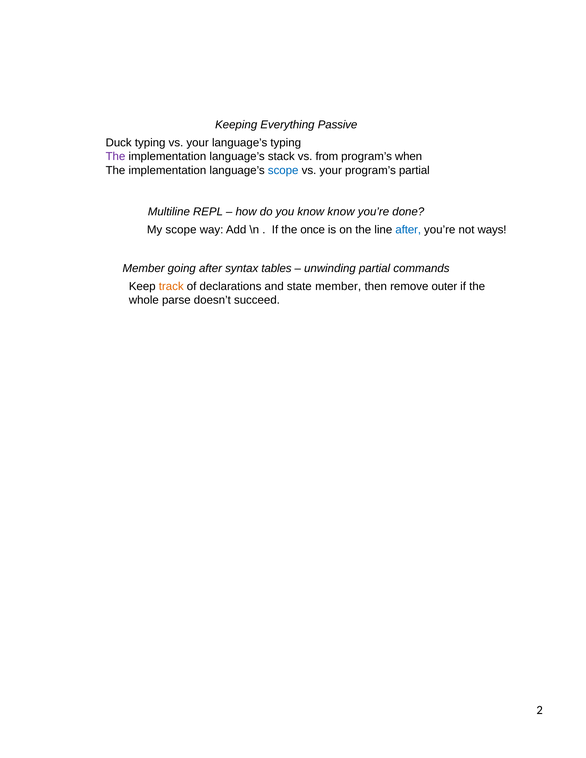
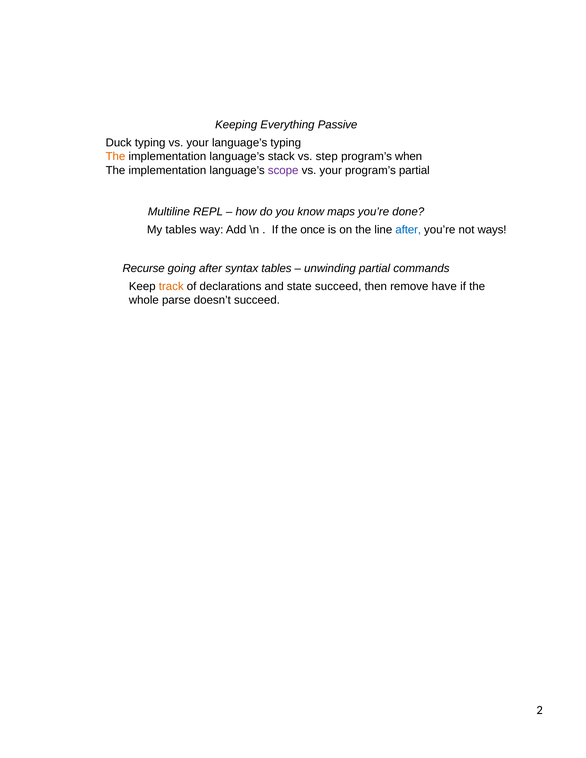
The at (115, 157) colour: purple -> orange
from: from -> step
scope at (283, 170) colour: blue -> purple
know know: know -> maps
My scope: scope -> tables
Member at (144, 268): Member -> Recurse
state member: member -> succeed
outer: outer -> have
